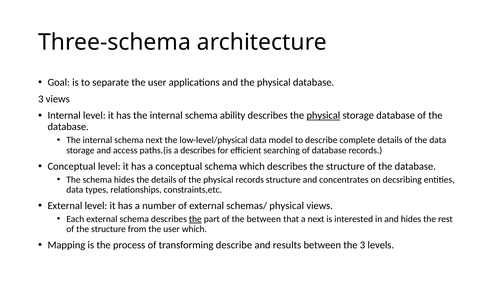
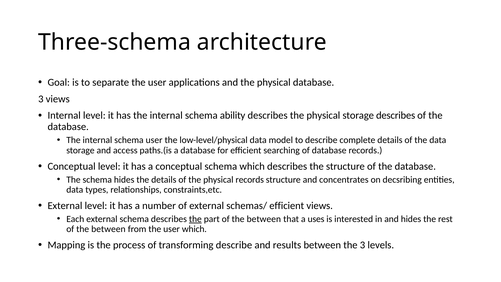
physical at (323, 115) underline: present -> none
storage database: database -> describes
schema next: next -> user
a describes: describes -> database
schemas/ physical: physical -> efficient
a next: next -> uses
structure at (108, 229): structure -> between
